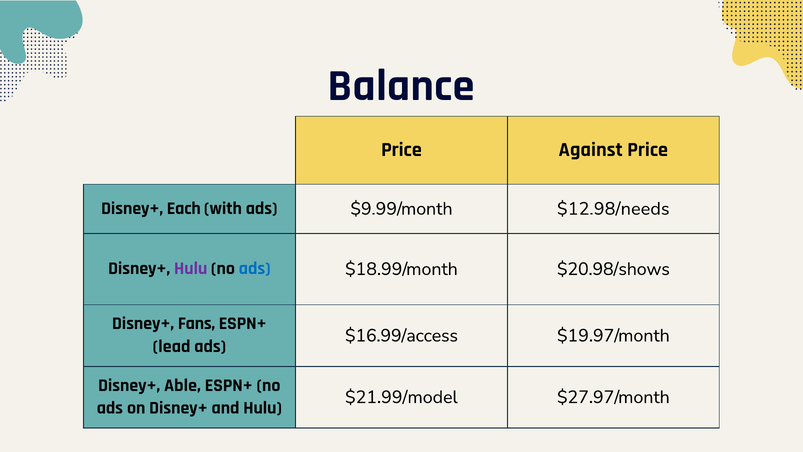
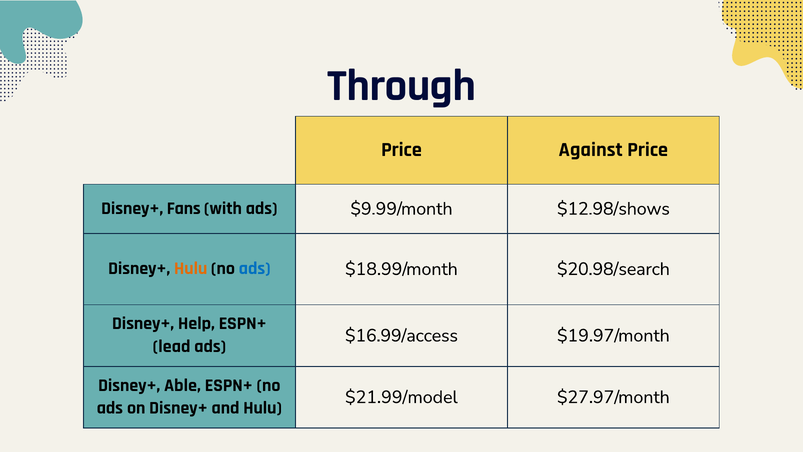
Balance: Balance -> Through
Each: Each -> Fans
$12.98/needs: $12.98/needs -> $12.98/shows
Hulu at (191, 268) colour: purple -> orange
$20.98/shows: $20.98/shows -> $20.98/search
Fans: Fans -> Help
